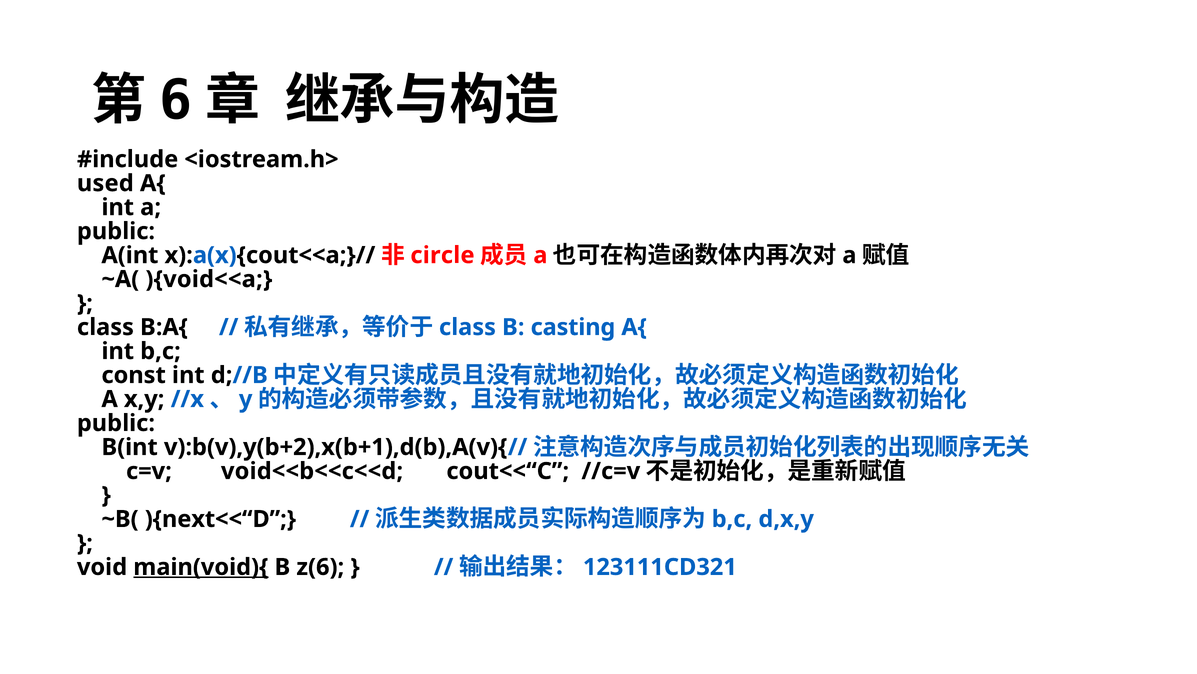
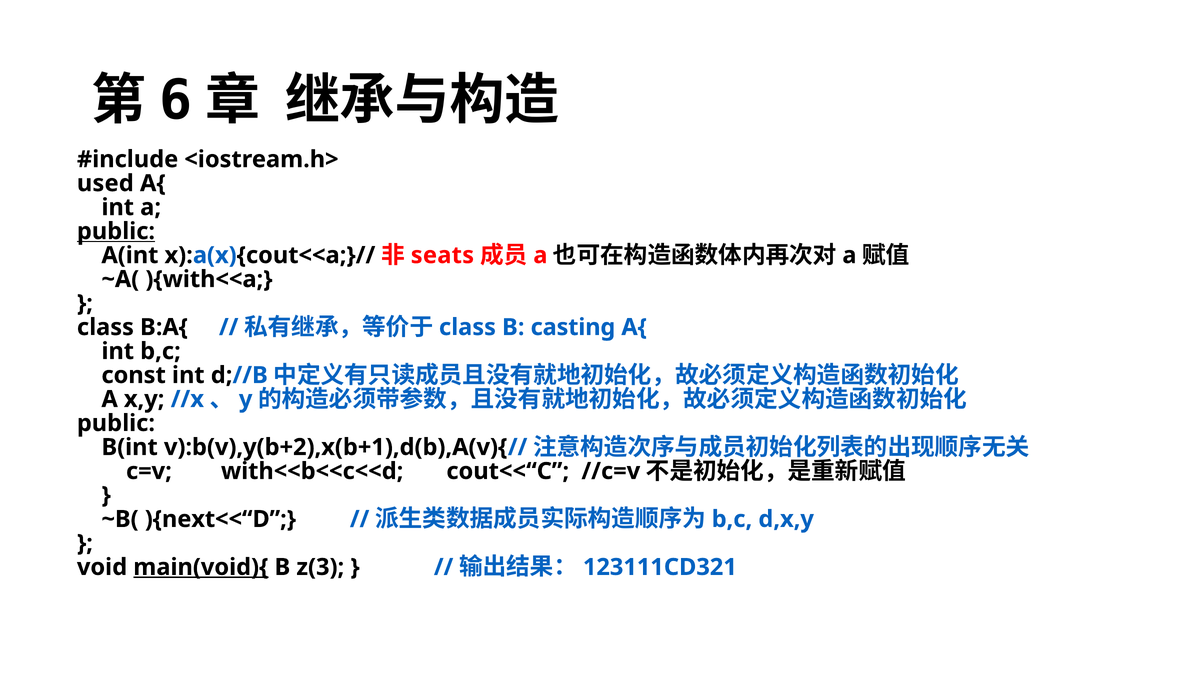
public at (116, 231) underline: none -> present
circle: circle -> seats
){void<<a: ){void<<a -> ){with<<a
void<<b<<c<<d: void<<b<<c<<d -> with<<b<<c<<d
z(6: z(6 -> z(3
